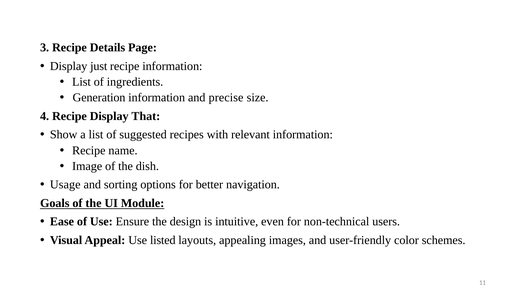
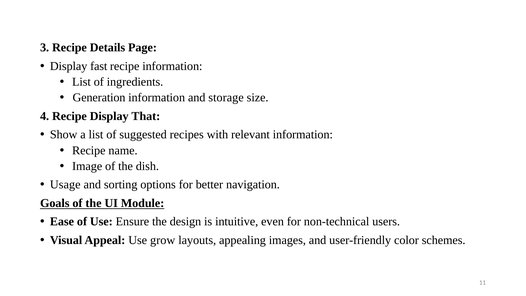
just: just -> fast
precise: precise -> storage
listed: listed -> grow
